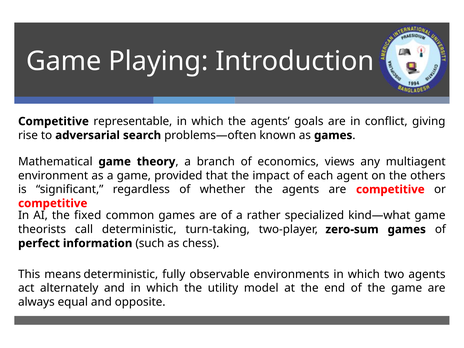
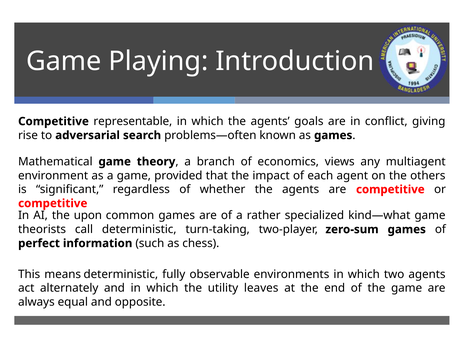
fixed: fixed -> upon
model: model -> leaves
